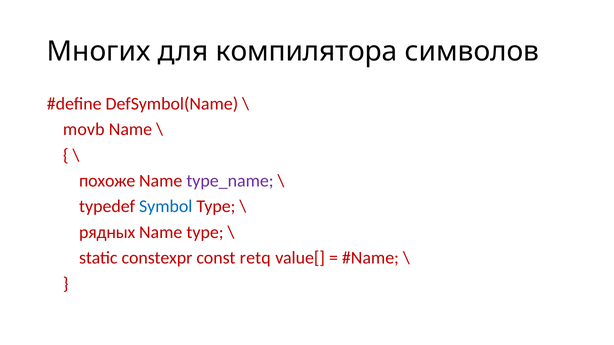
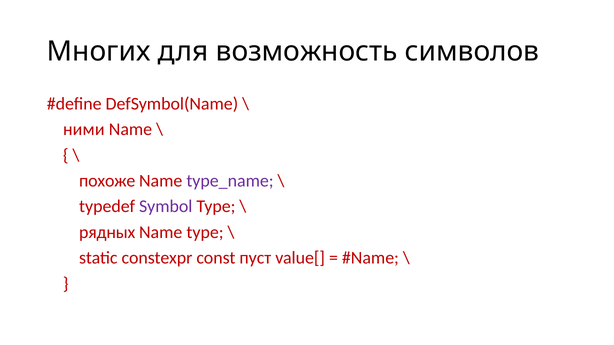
компилятора: компилятора -> возможность
movb: movb -> ними
Symbol colour: blue -> purple
retq: retq -> пуст
